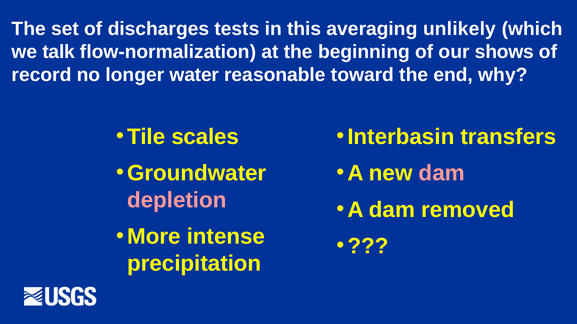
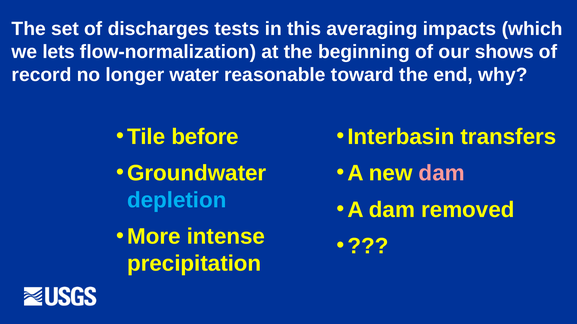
unlikely: unlikely -> impacts
talk: talk -> lets
scales: scales -> before
depletion colour: pink -> light blue
